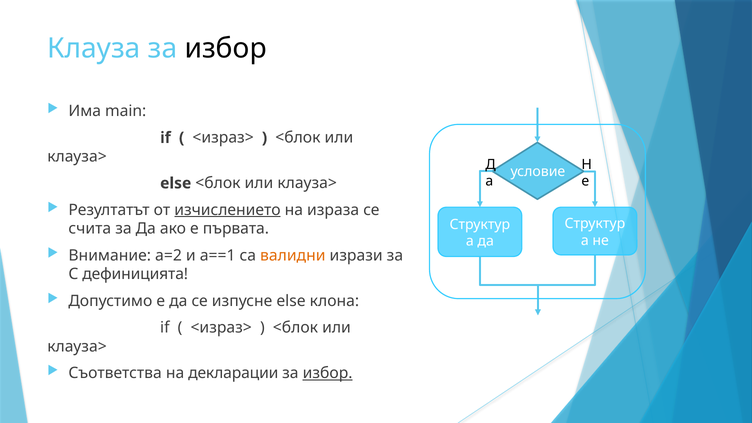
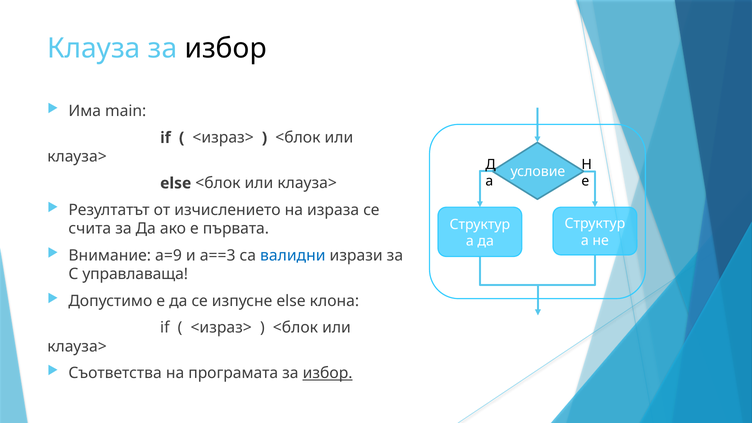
изчислението underline: present -> none
a=2: a=2 -> a=9
a==1: a==1 -> a==3
валидни colour: orange -> blue
дефиницията: дефиницията -> управлаваща
декларации: декларации -> програмата
